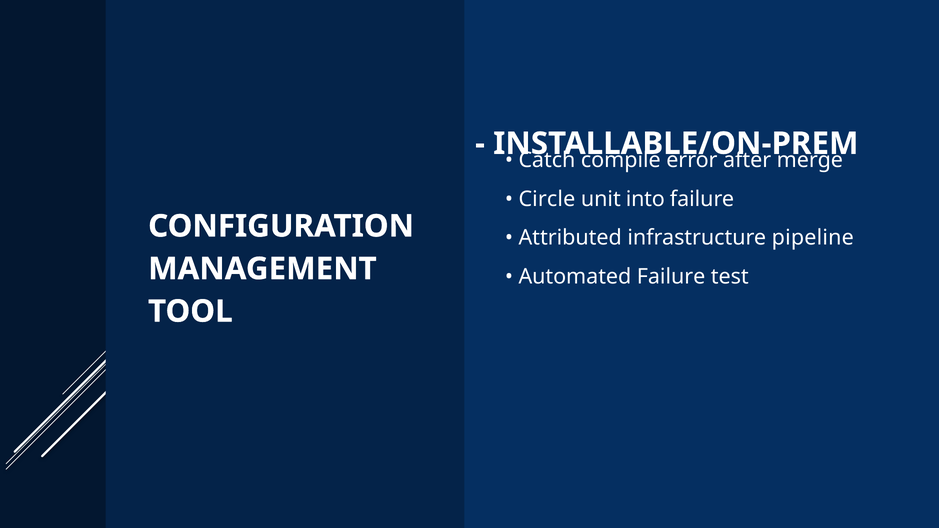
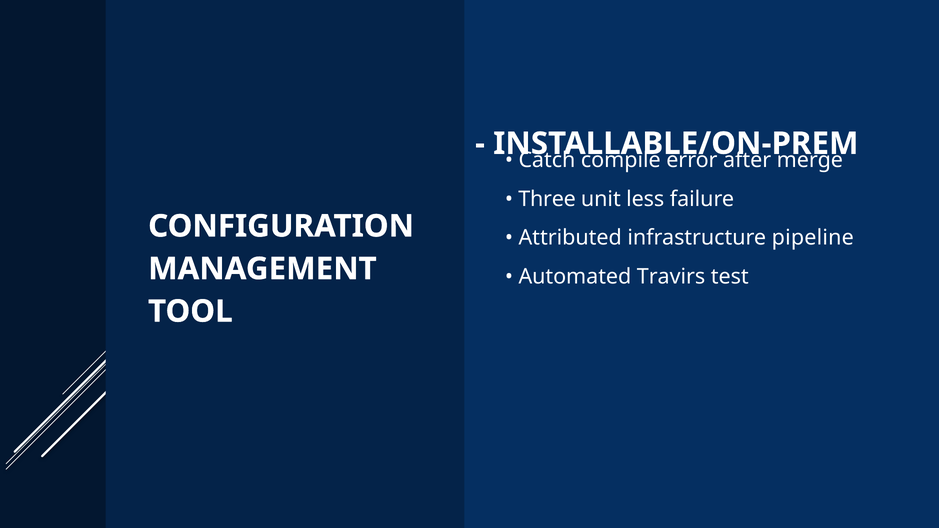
Circle: Circle -> Three
into: into -> less
Automated Failure: Failure -> Travirs
